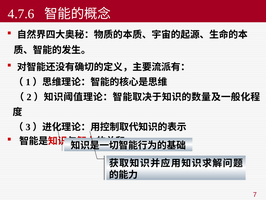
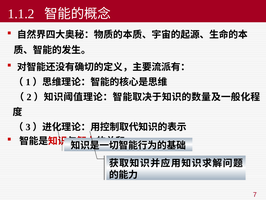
4.7.6: 4.7.6 -> 1.1.2
